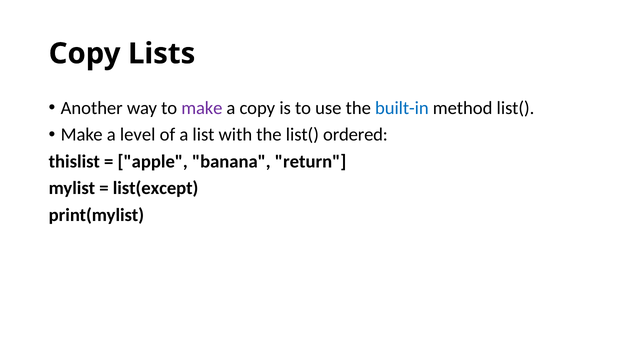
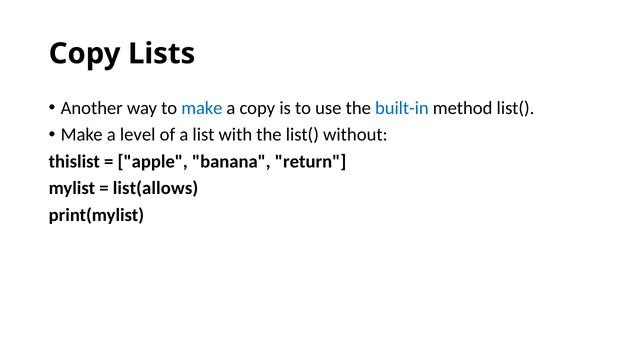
make at (202, 108) colour: purple -> blue
ordered: ordered -> without
list(except: list(except -> list(allows
